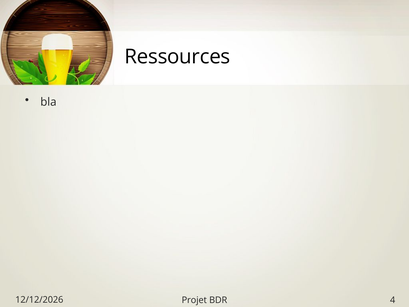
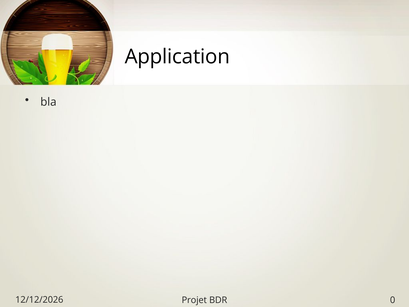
Ressources: Ressources -> Application
4: 4 -> 0
